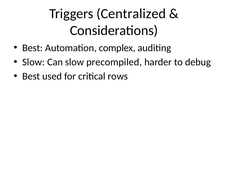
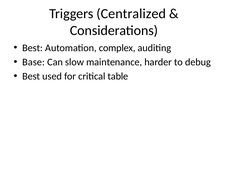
Slow at (34, 62): Slow -> Base
precompiled: precompiled -> maintenance
rows: rows -> table
